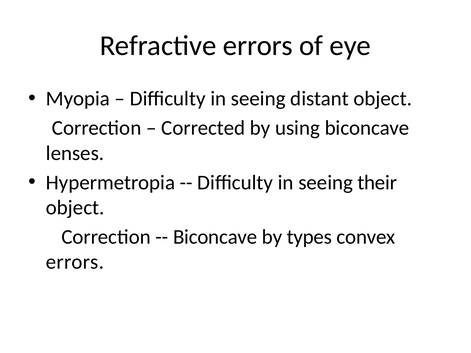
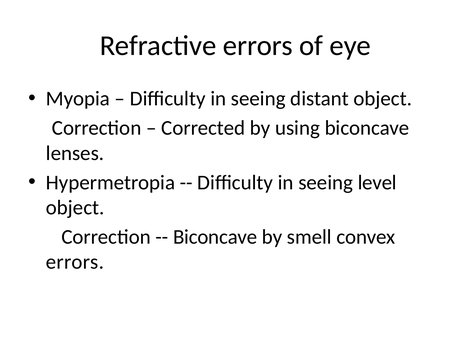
their: their -> level
types: types -> smell
